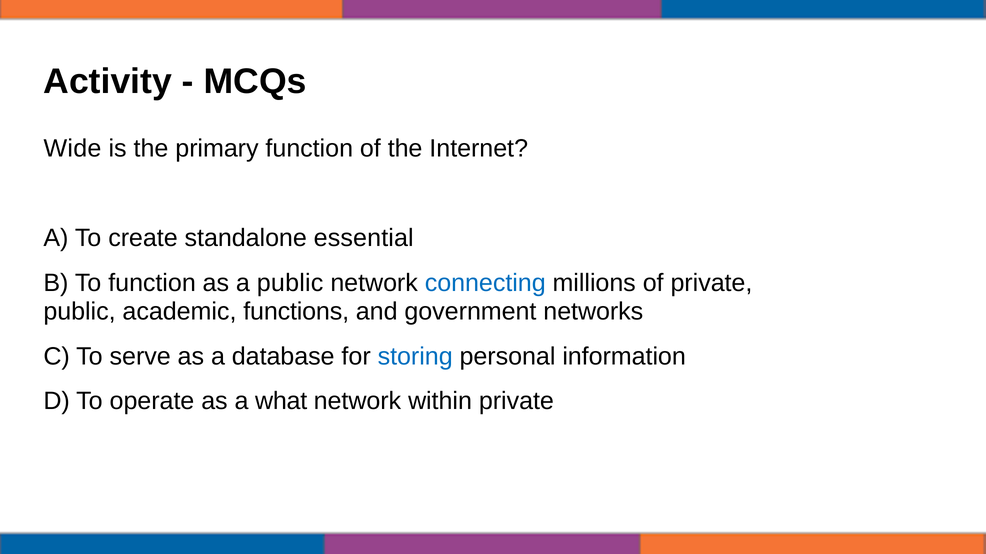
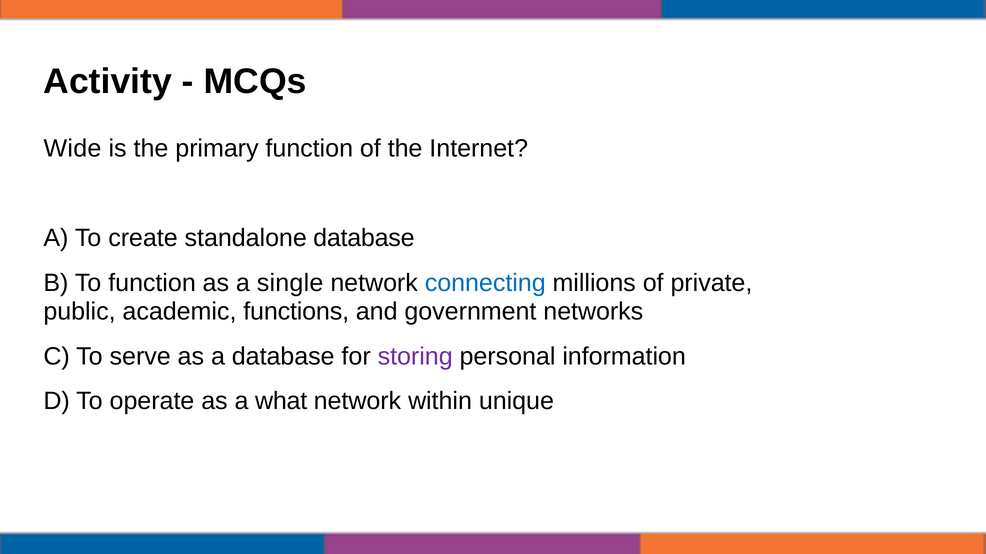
standalone essential: essential -> database
a public: public -> single
storing colour: blue -> purple
within private: private -> unique
